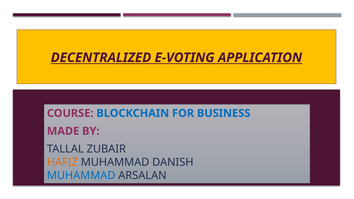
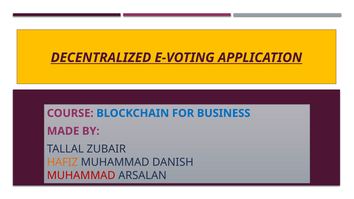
MUHAMMAD at (81, 176) colour: blue -> red
